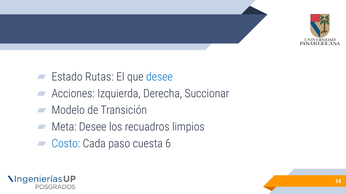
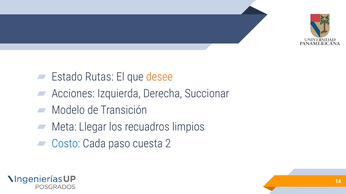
desee at (159, 77) colour: blue -> orange
Meta Desee: Desee -> Llegar
6: 6 -> 2
